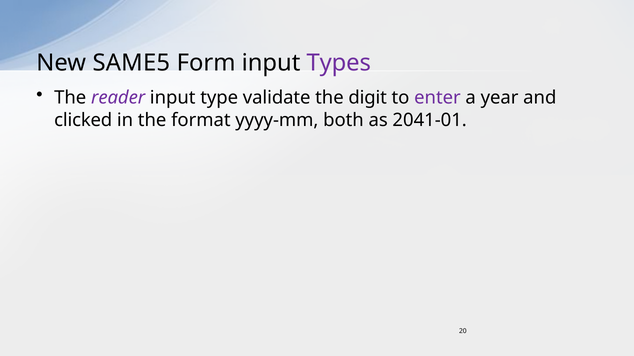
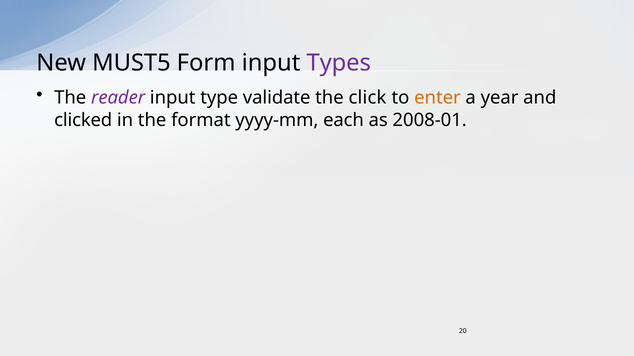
SAME5: SAME5 -> MUST5
digit: digit -> click
enter colour: purple -> orange
both: both -> each
2041-01: 2041-01 -> 2008-01
